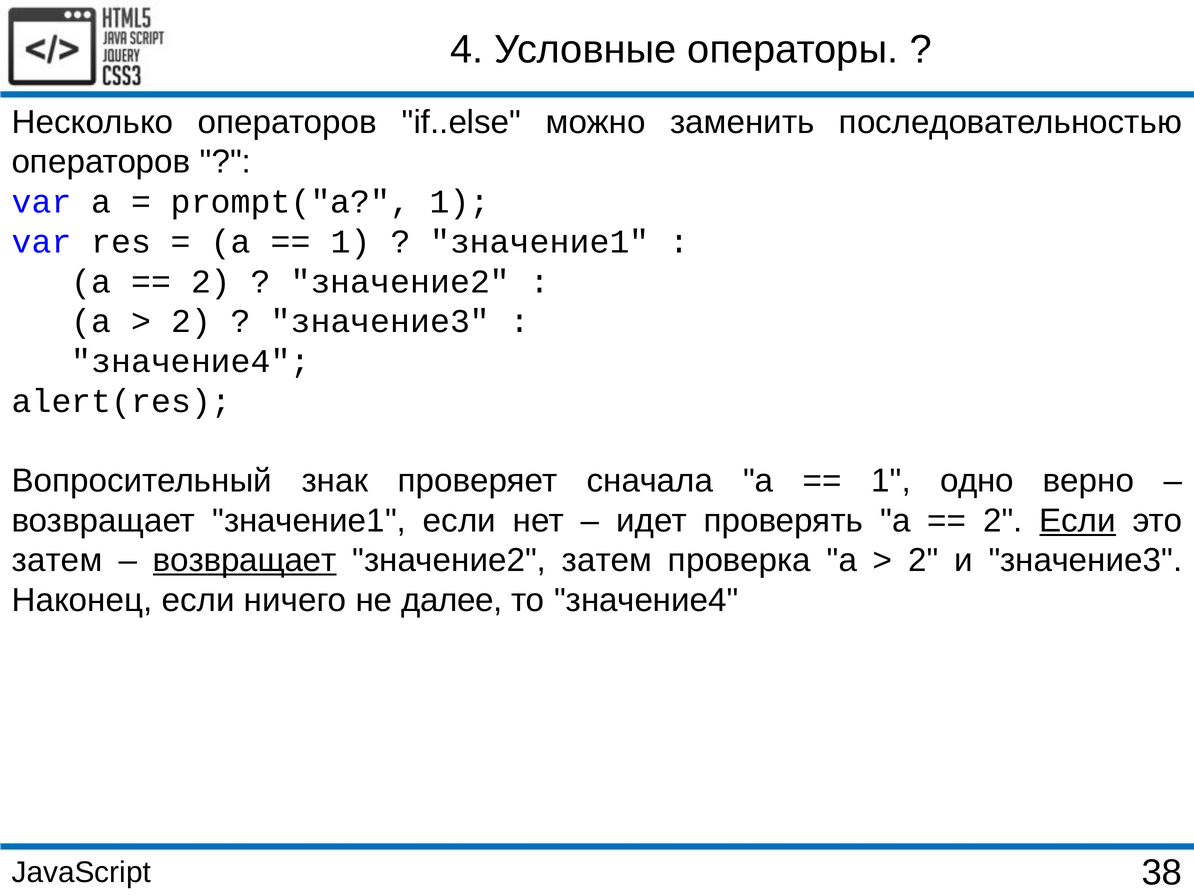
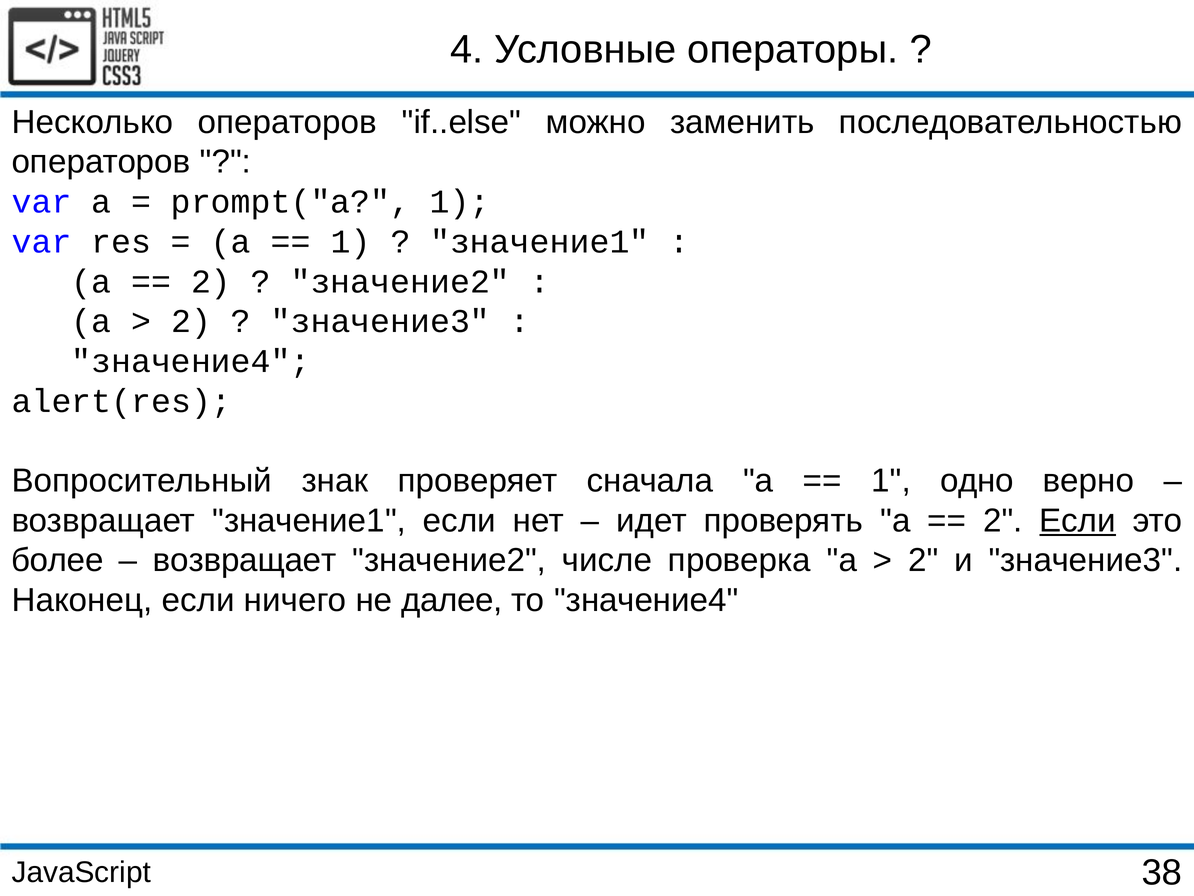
затем at (57, 560): затем -> более
возвращает at (245, 560) underline: present -> none
значение2 затем: затем -> числе
